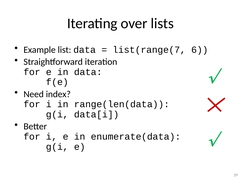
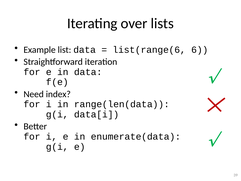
list(range(7: list(range(7 -> list(range(6
